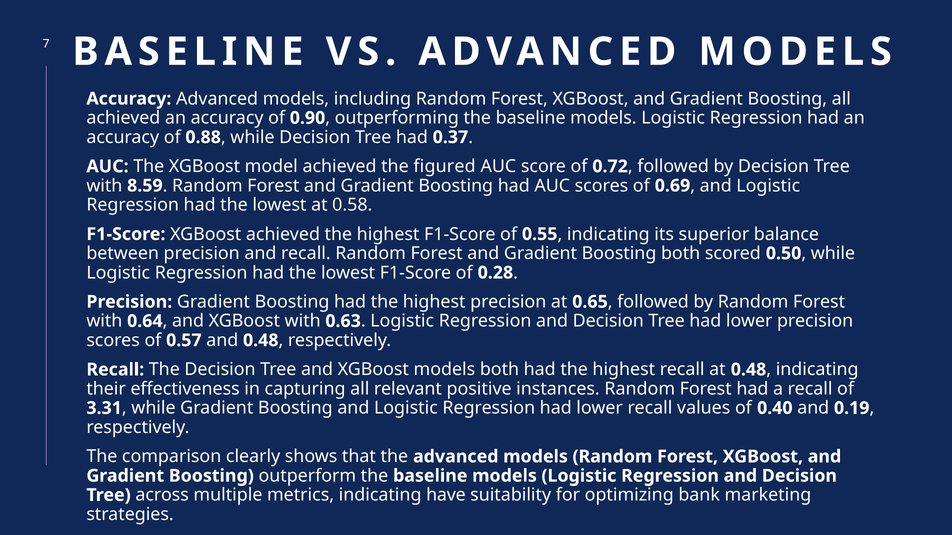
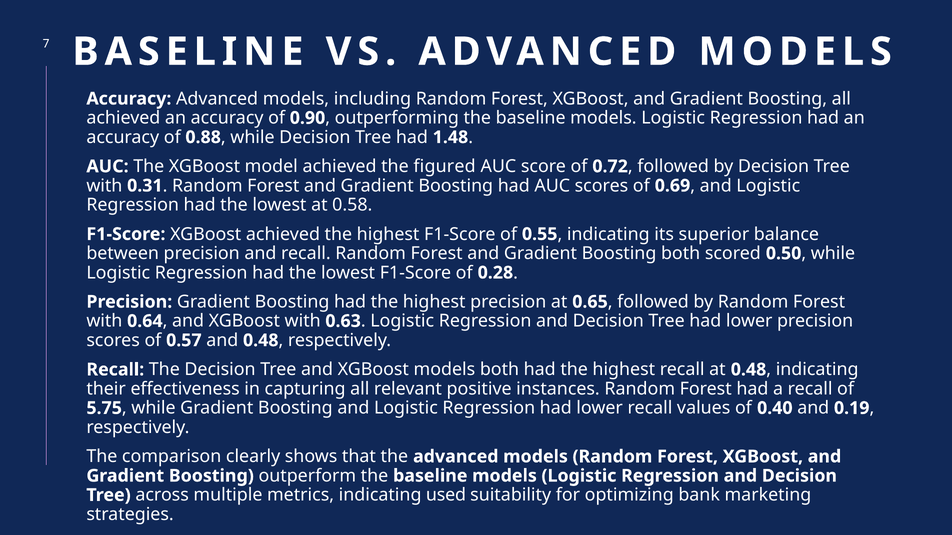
0.37: 0.37 -> 1.48
8.59: 8.59 -> 0.31
3.31: 3.31 -> 5.75
have: have -> used
